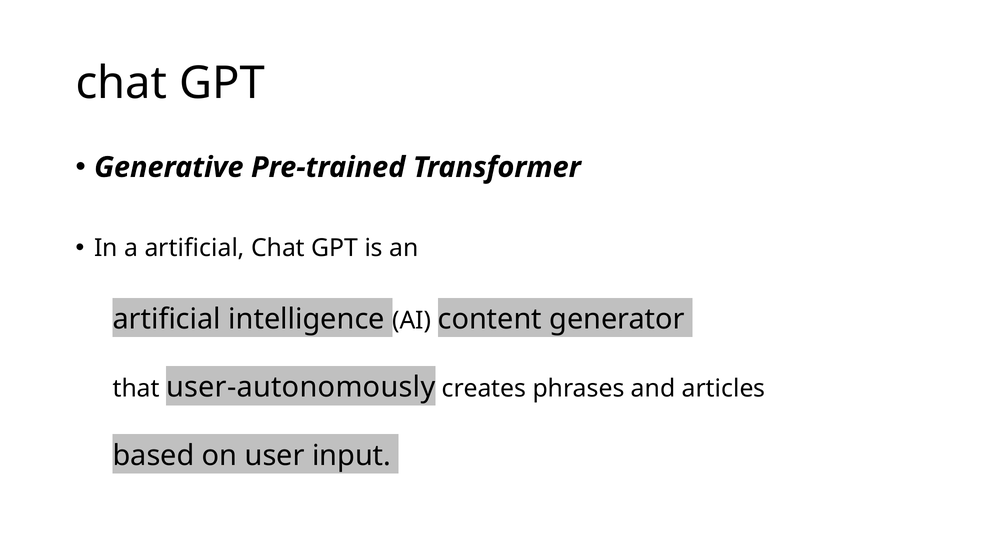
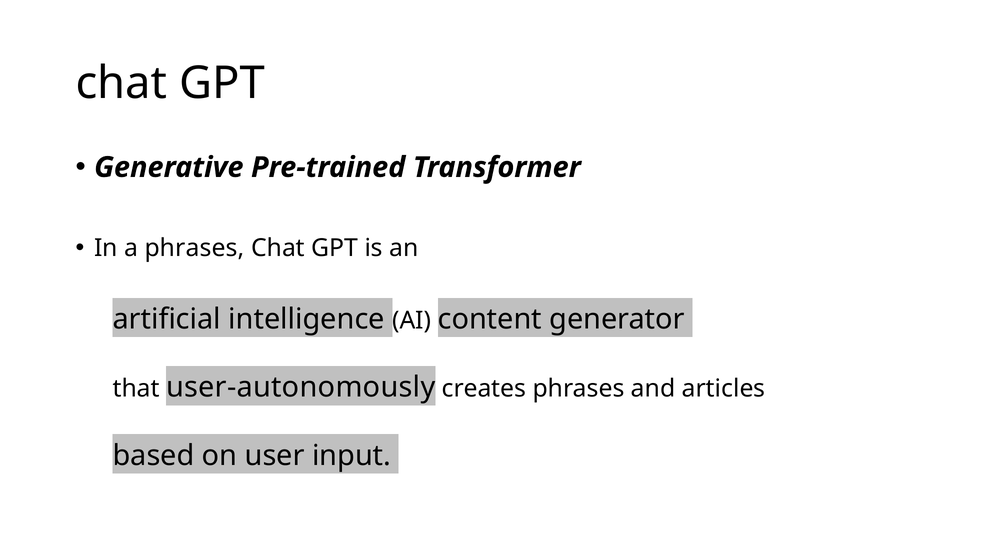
a artificial: artificial -> phrases
